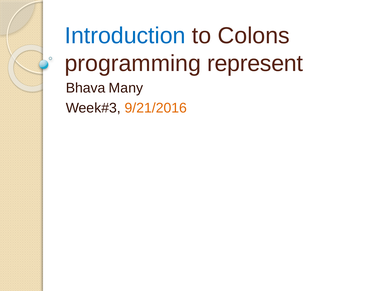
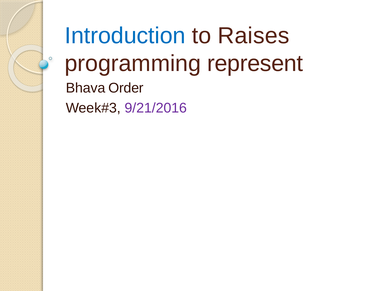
Colons: Colons -> Raises
Many: Many -> Order
9/21/2016 colour: orange -> purple
